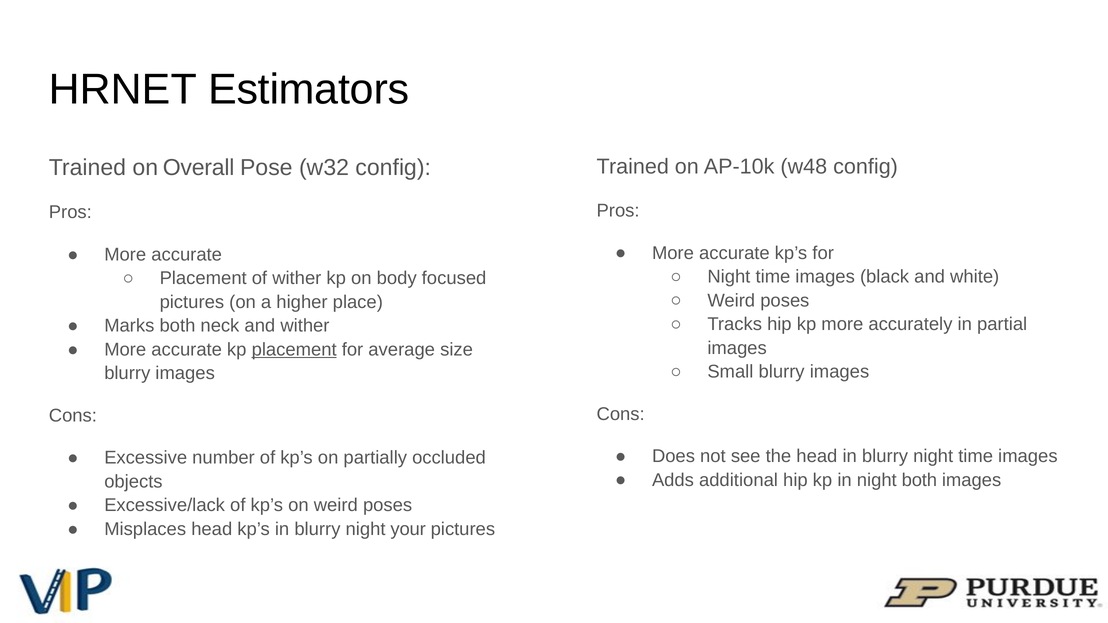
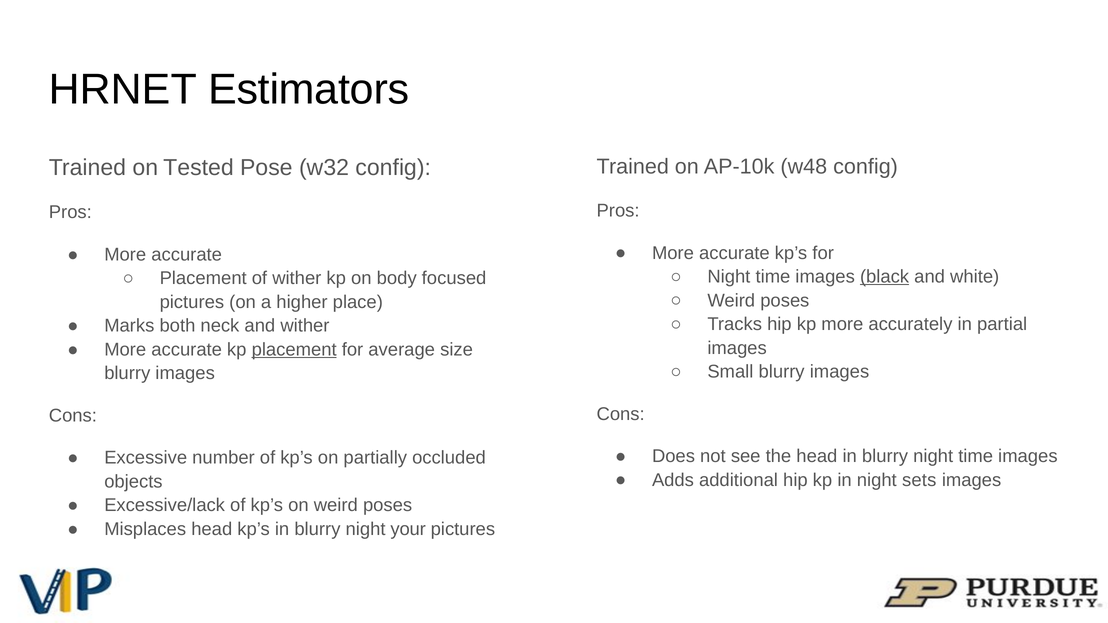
Overall: Overall -> Tested
black underline: none -> present
night both: both -> sets
